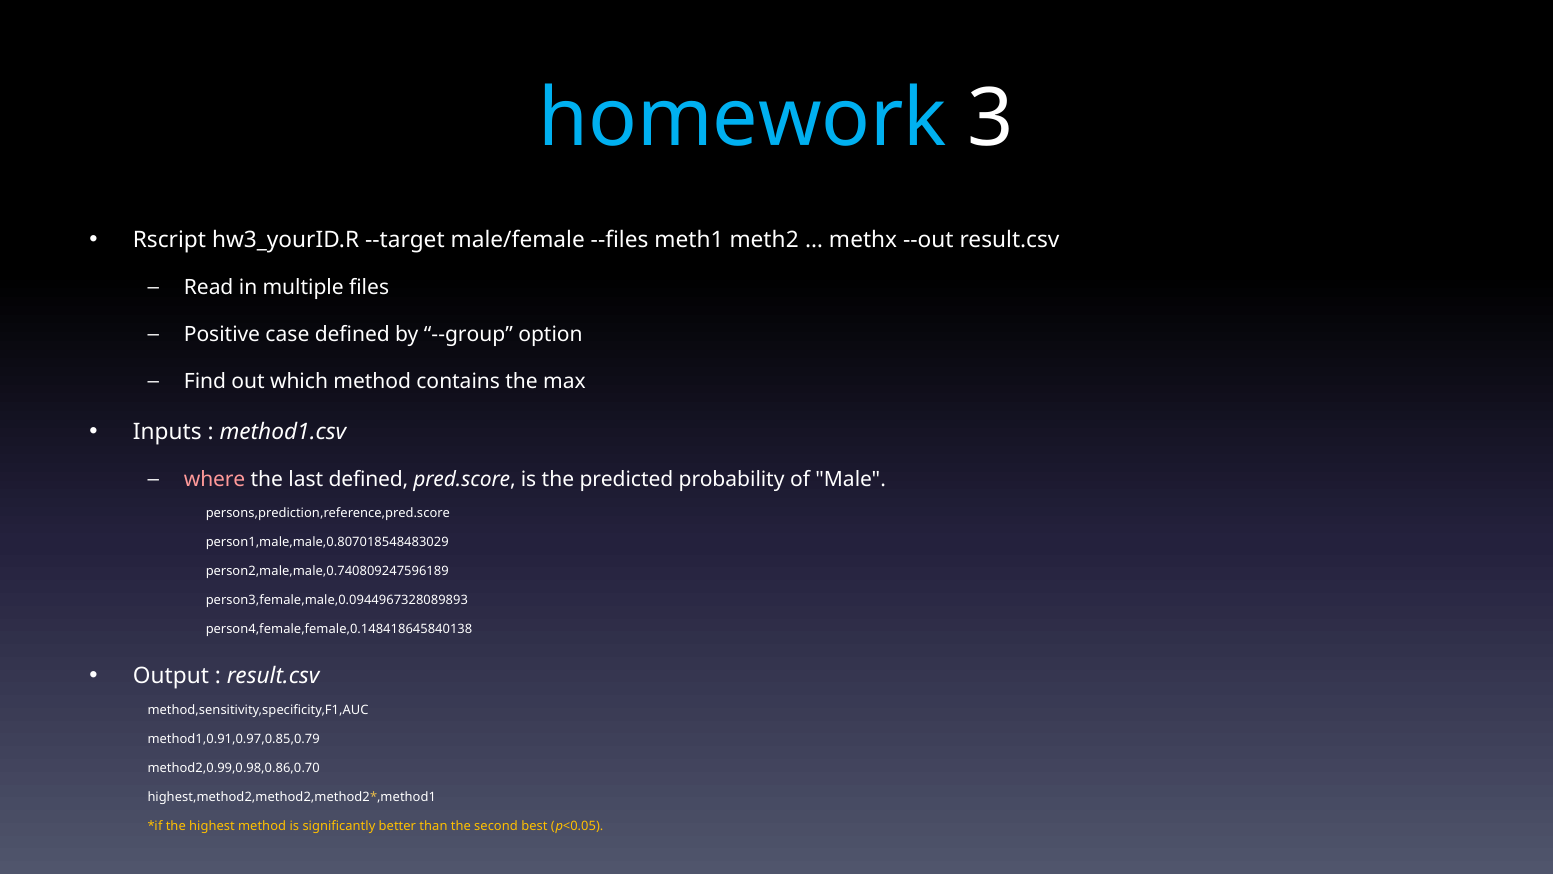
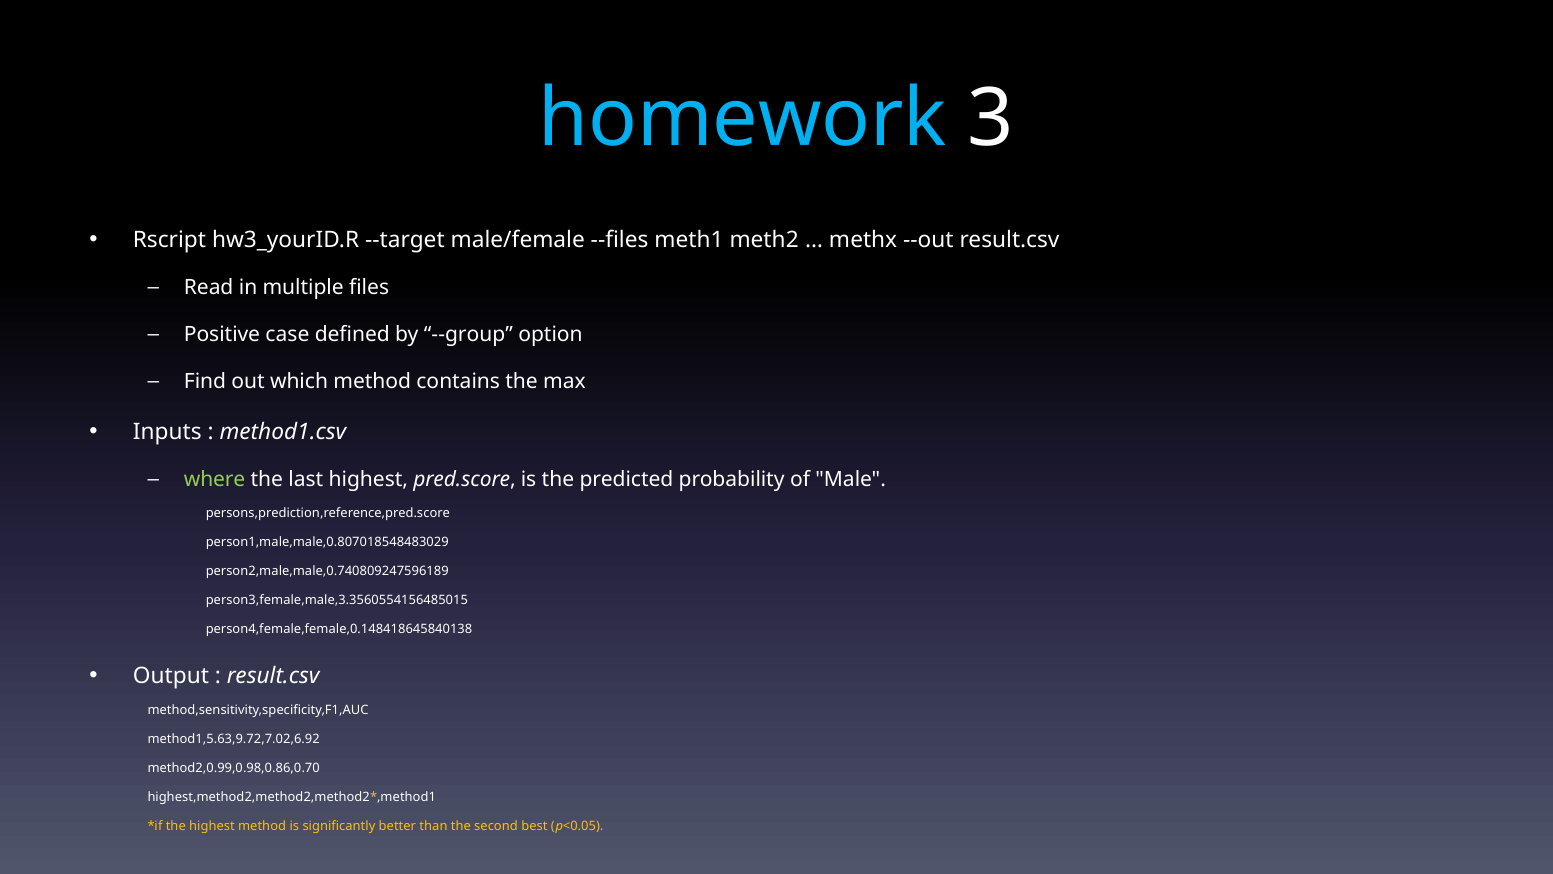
where colour: pink -> light green
last defined: defined -> highest
person3,female,male,0.0944967328089893: person3,female,male,0.0944967328089893 -> person3,female,male,3.3560554156485015
method1,0.91,0.97,0.85,0.79: method1,0.91,0.97,0.85,0.79 -> method1,5.63,9.72,7.02,6.92
